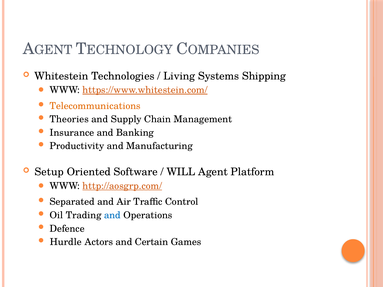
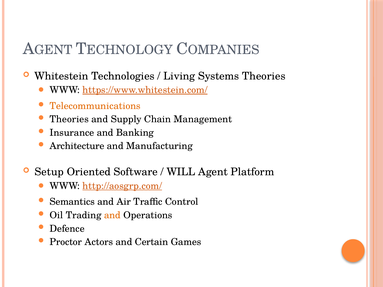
Systems Shipping: Shipping -> Theories
Productivity: Productivity -> Architecture
Separated: Separated -> Semantics
and at (112, 215) colour: blue -> orange
Hurdle: Hurdle -> Proctor
